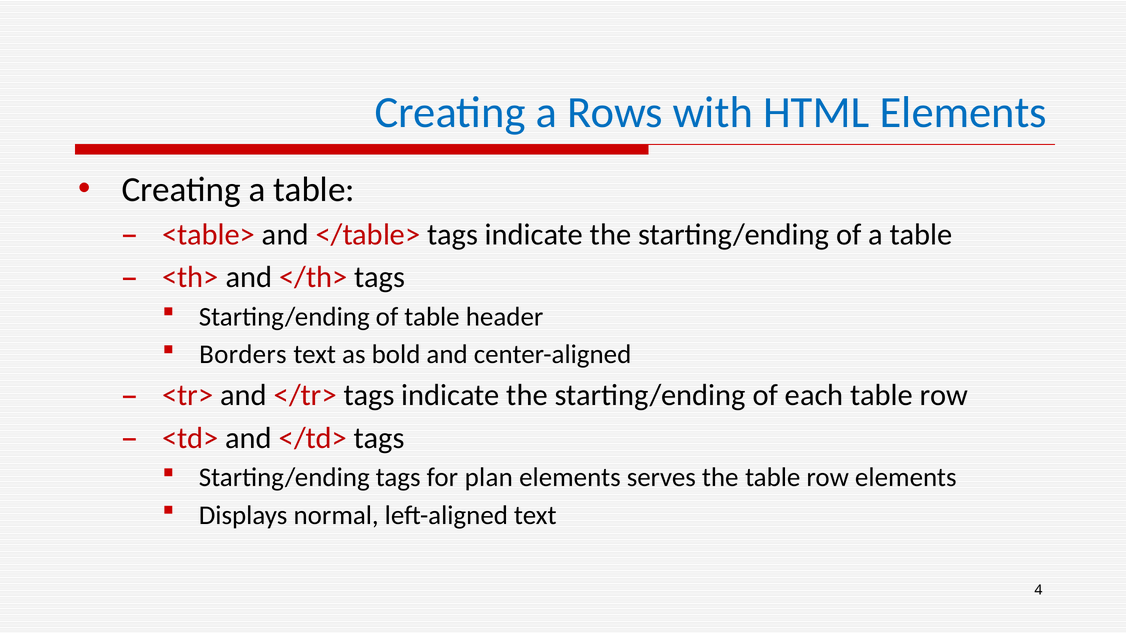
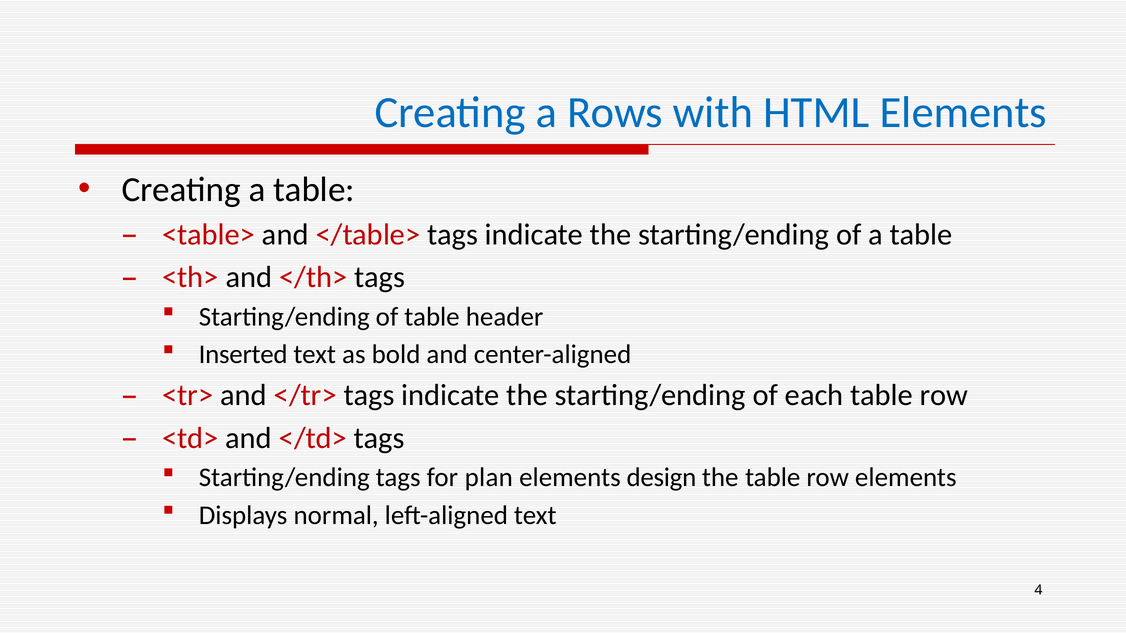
Borders: Borders -> Inserted
serves: serves -> design
